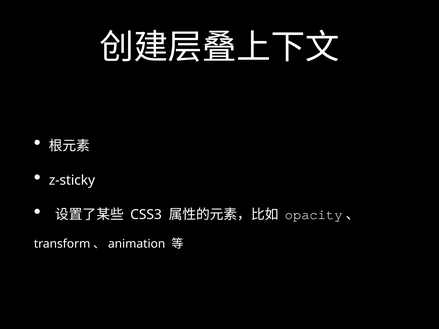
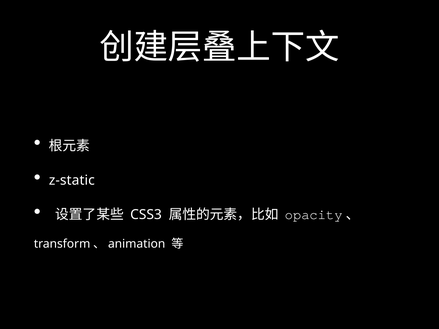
z-sticky: z-sticky -> z-static
